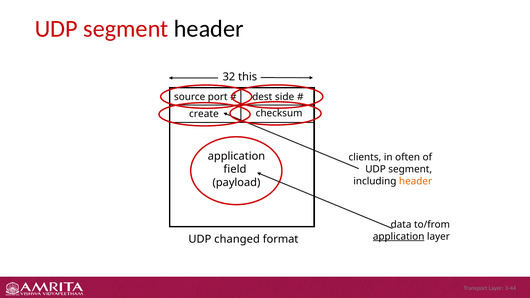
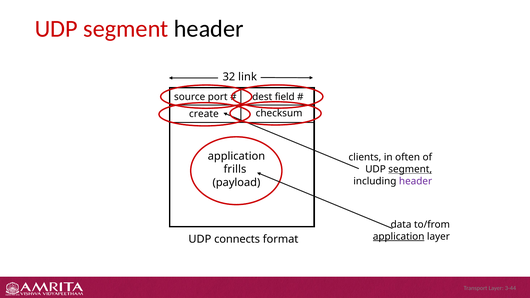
this: this -> link
side: side -> field
field: field -> frills
segment at (410, 169) underline: none -> present
header at (416, 181) colour: orange -> purple
changed: changed -> connects
